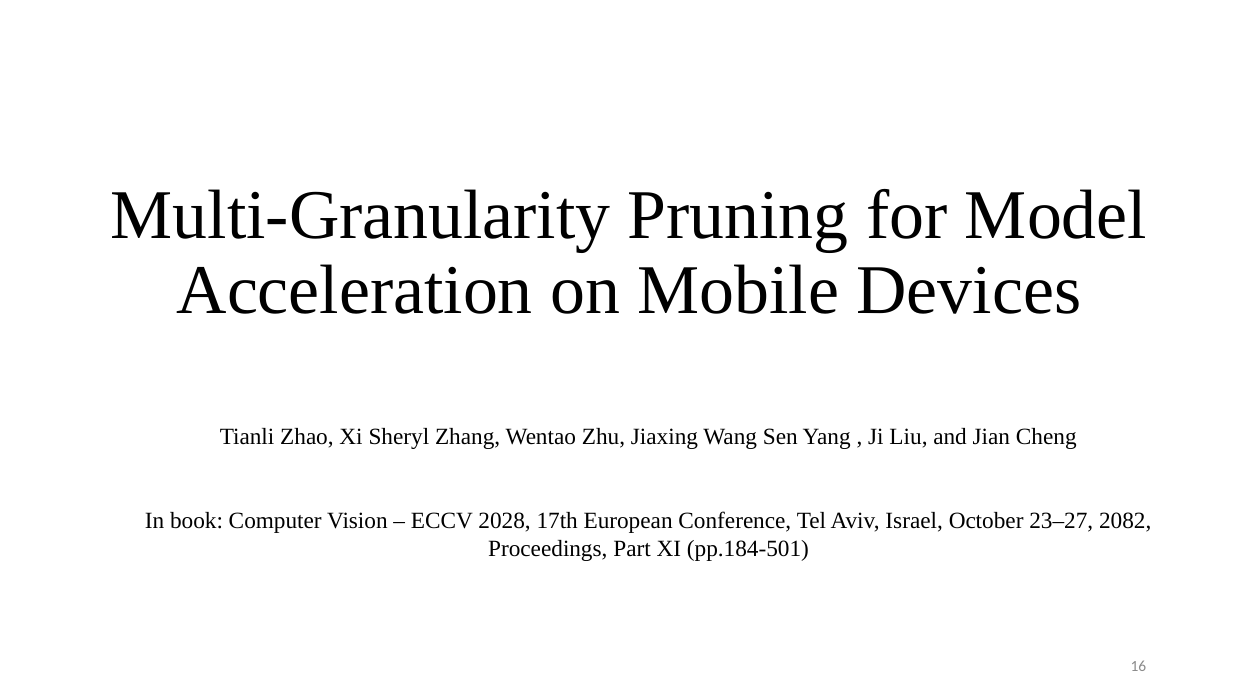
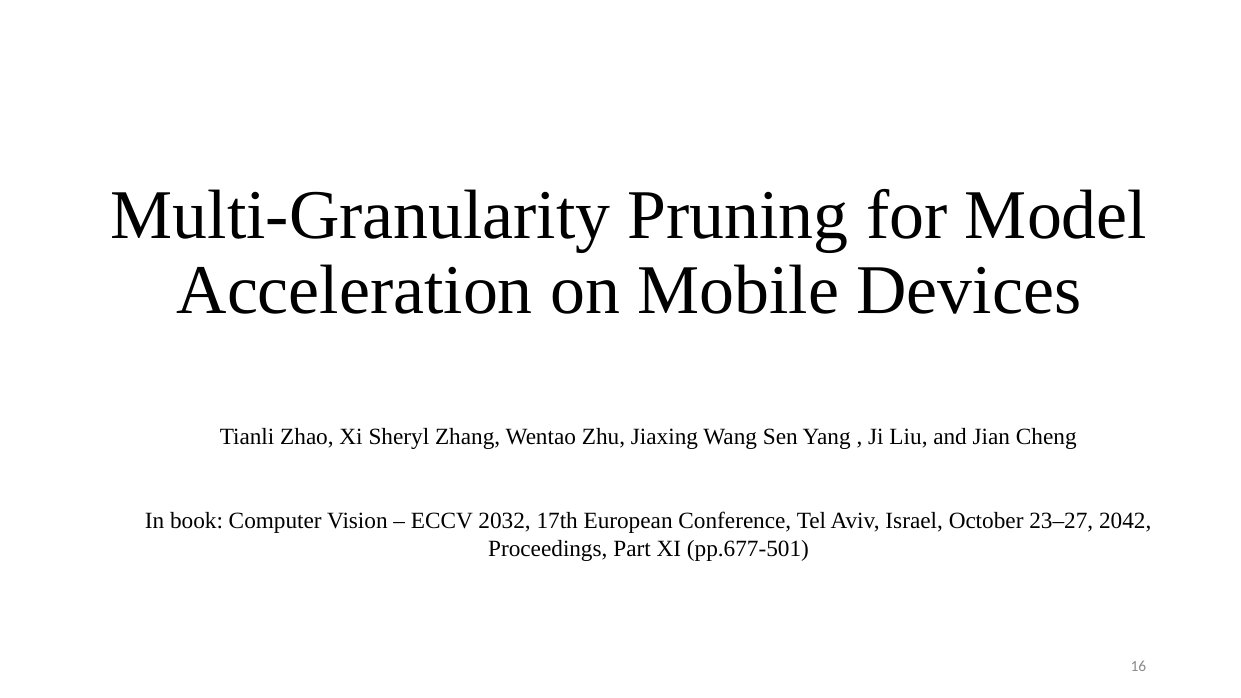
2028: 2028 -> 2032
2082: 2082 -> 2042
pp.184-501: pp.184-501 -> pp.677-501
